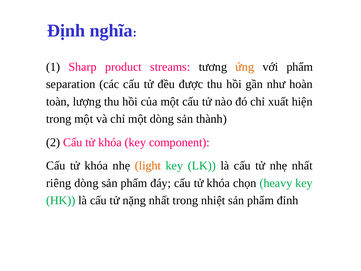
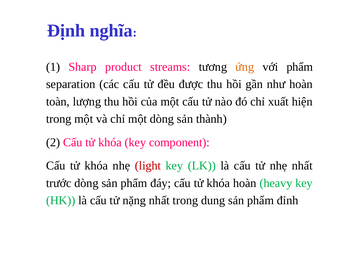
light colour: orange -> red
riêng: riêng -> trước
khóa chọn: chọn -> hoàn
nhiệt: nhiệt -> dung
